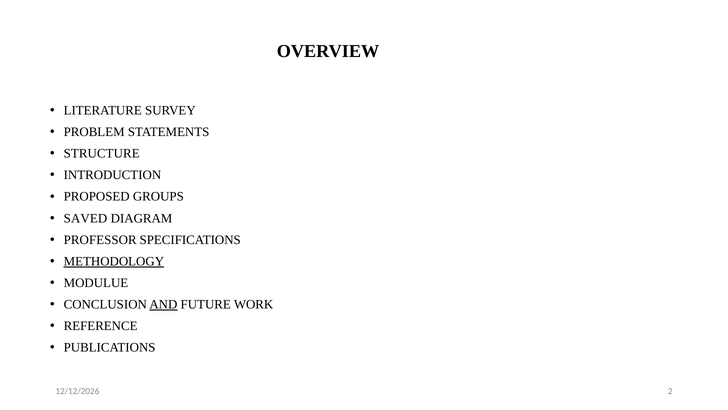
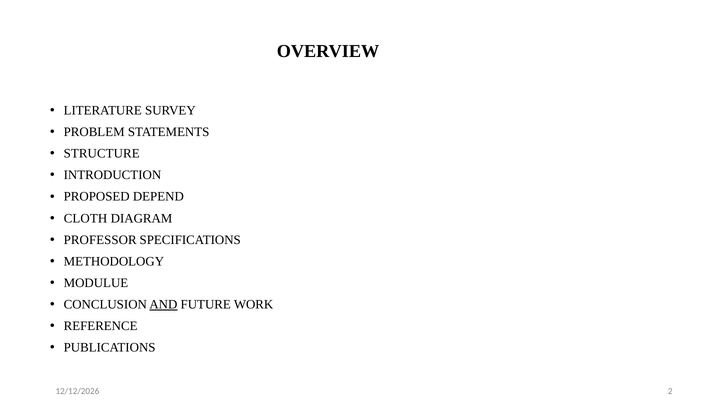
GROUPS: GROUPS -> DEPEND
SAVED: SAVED -> CLOTH
METHODOLOGY underline: present -> none
